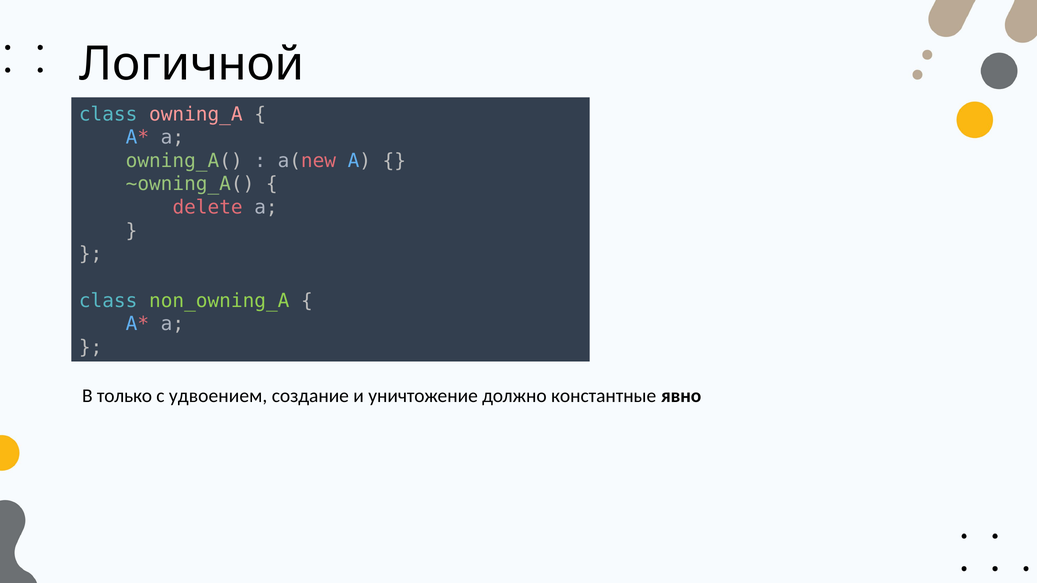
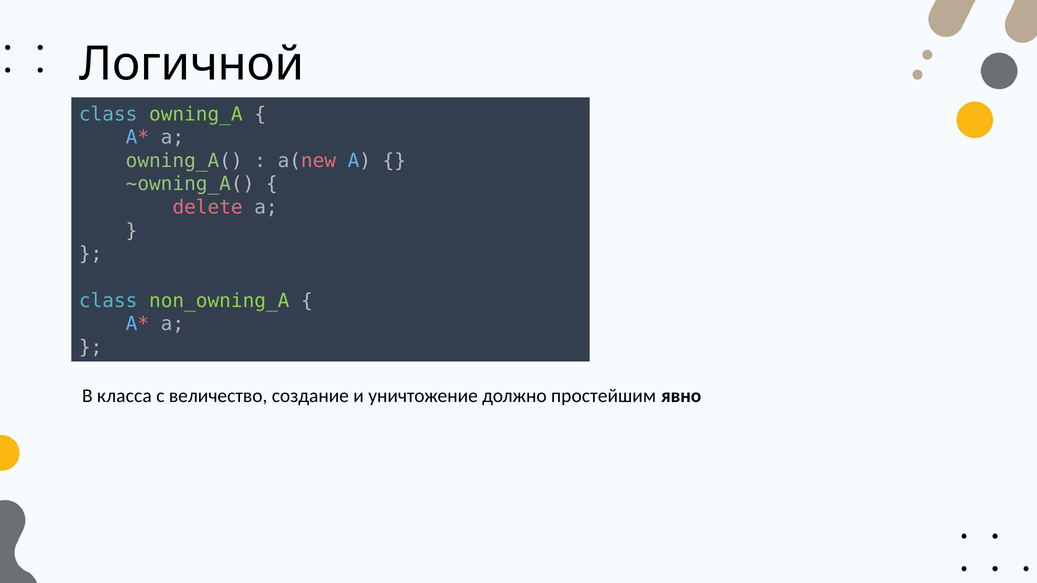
owning_A colour: pink -> light green
только: только -> класса
удвоением: удвоением -> величество
константные: константные -> простейшим
